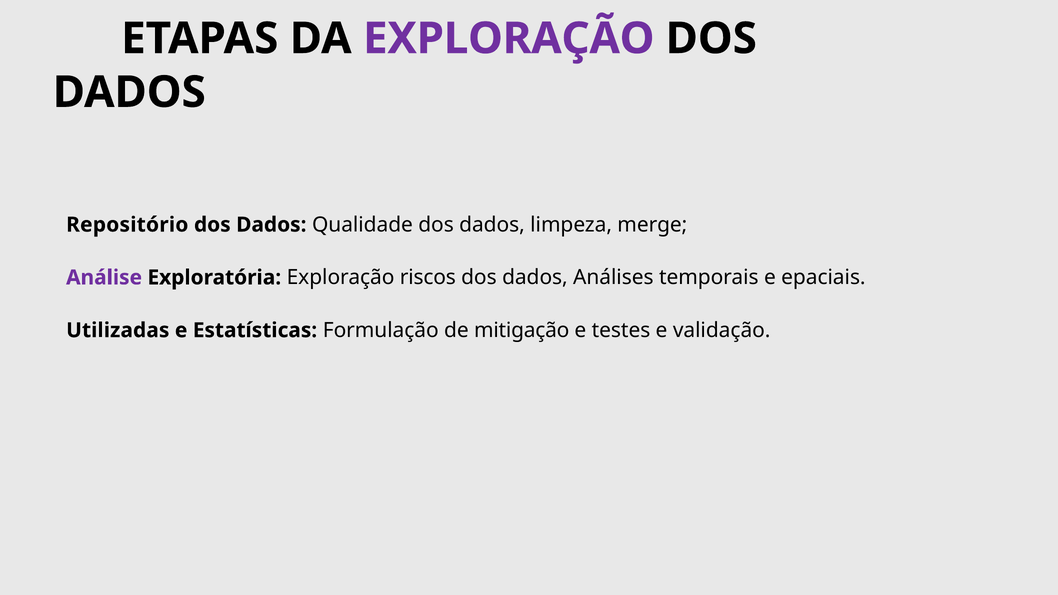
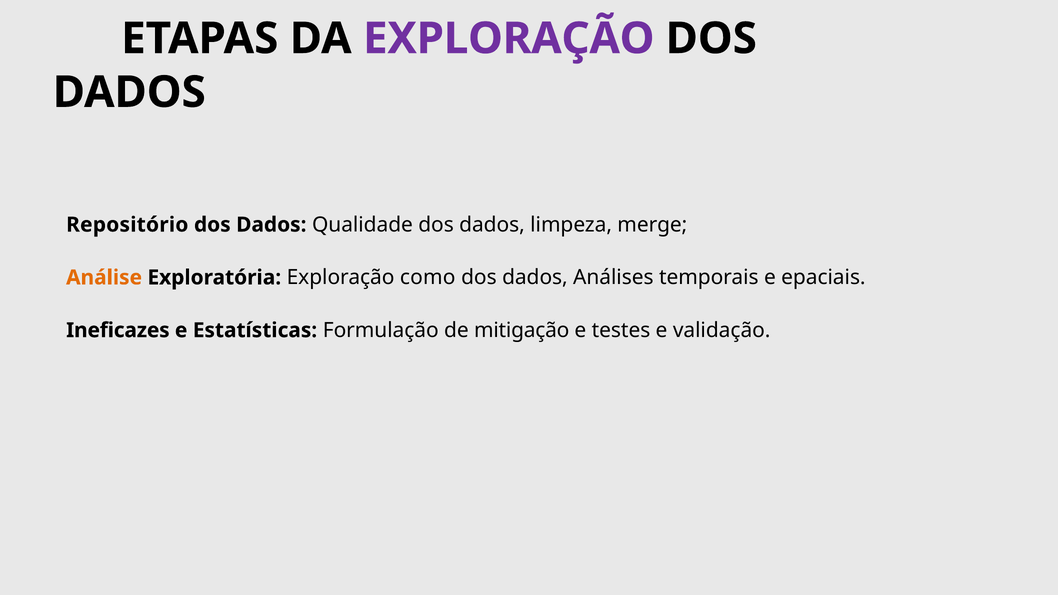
Análise colour: purple -> orange
riscos: riscos -> como
Utilizadas: Utilizadas -> Ineficazes
